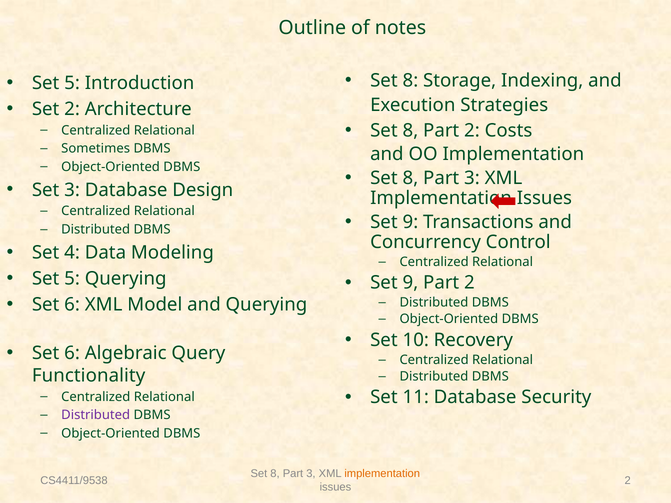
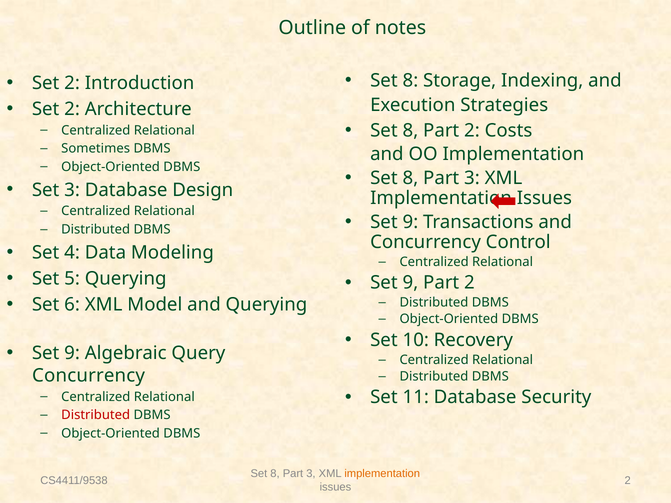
5 at (72, 83): 5 -> 2
6 at (72, 353): 6 -> 9
Functionality at (89, 376): Functionality -> Concurrency
Distributed at (96, 415) colour: purple -> red
